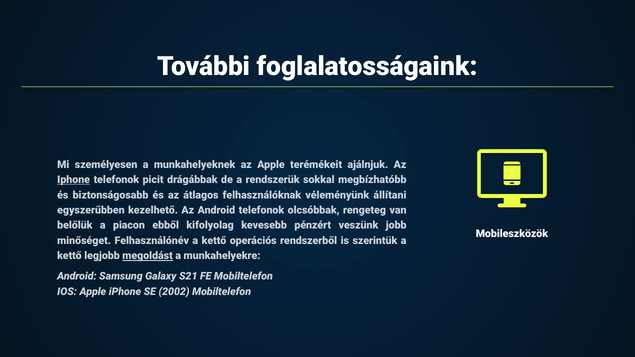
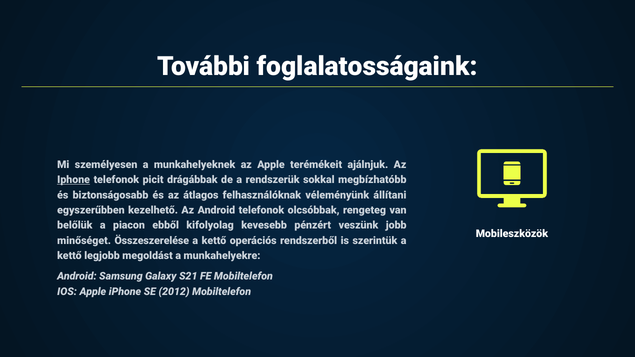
Felhasználónév: Felhasználónév -> Összeszerelése
megoldást underline: present -> none
2002: 2002 -> 2012
